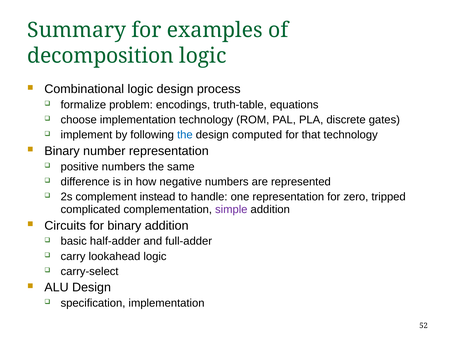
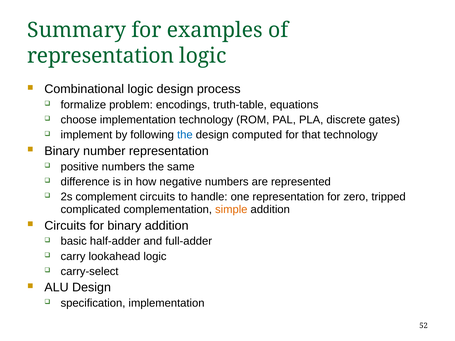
decomposition at (101, 56): decomposition -> representation
complement instead: instead -> circuits
simple colour: purple -> orange
